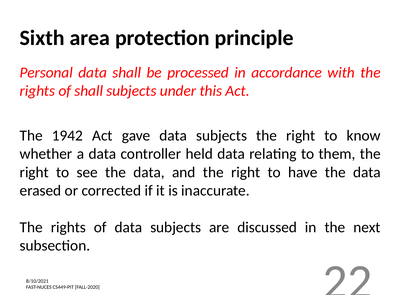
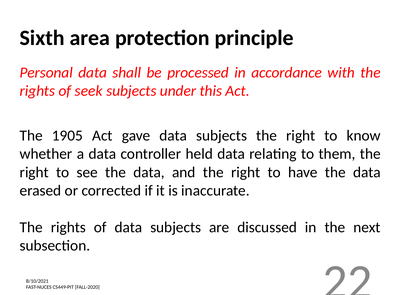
of shall: shall -> seek
1942: 1942 -> 1905
